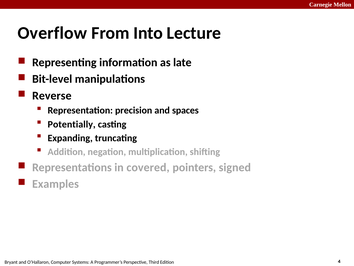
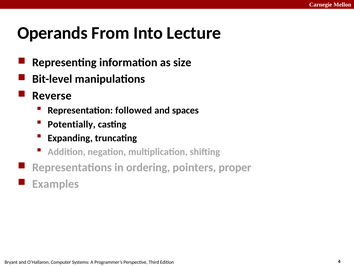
Overflow: Overflow -> Operands
late: late -> size
precision: precision -> followed
covered: covered -> ordering
signed: signed -> proper
